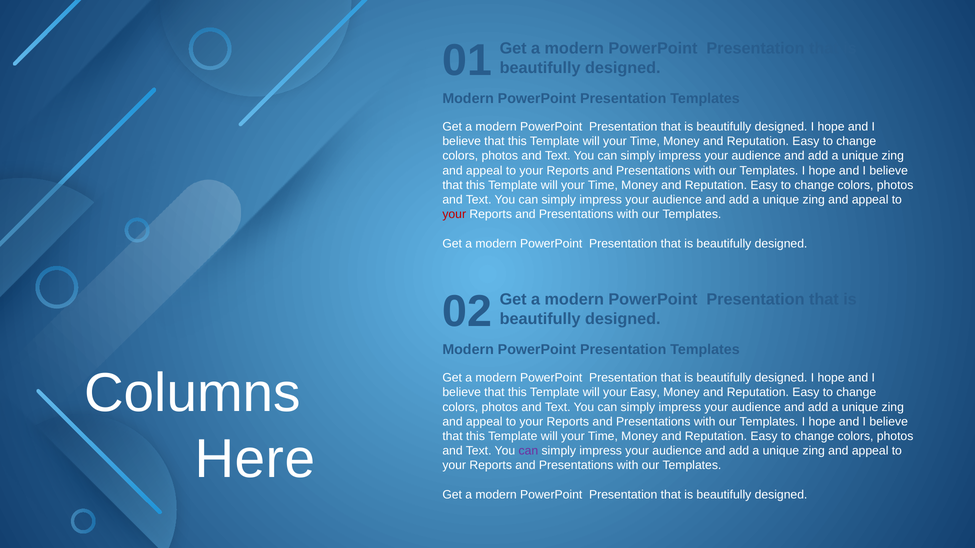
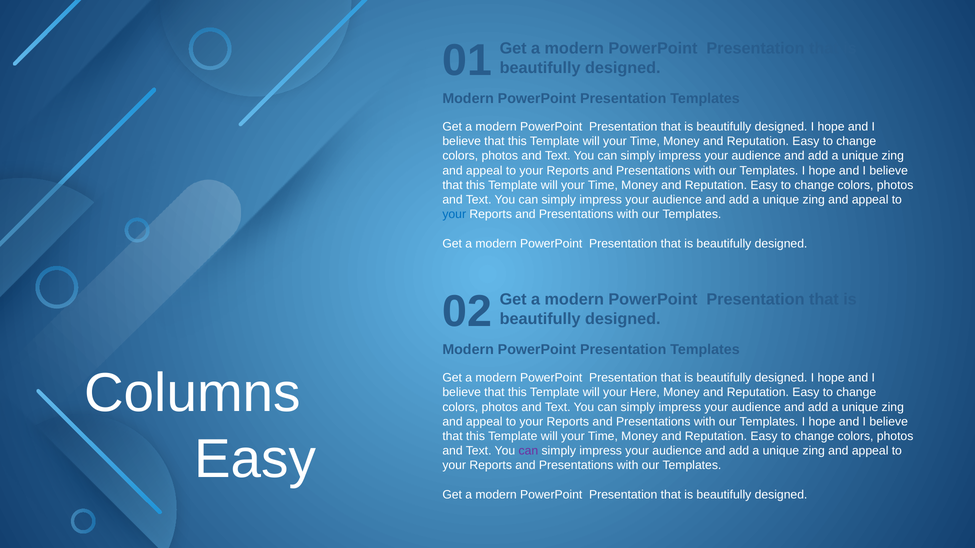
your at (454, 215) colour: red -> blue
your Easy: Easy -> Here
Here at (255, 459): Here -> Easy
